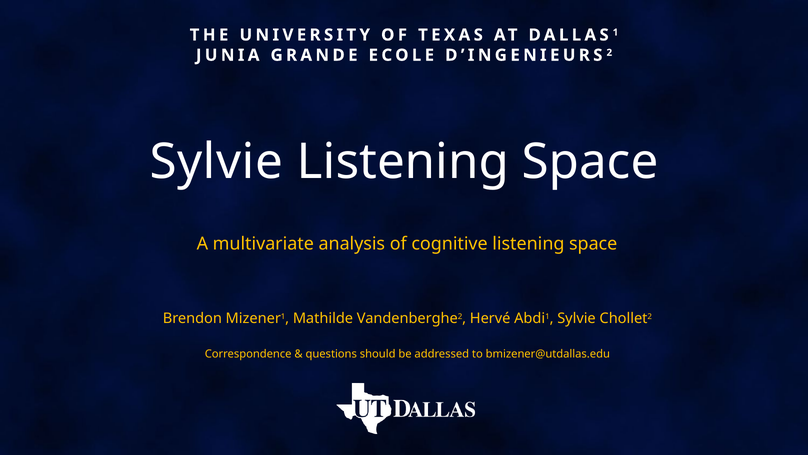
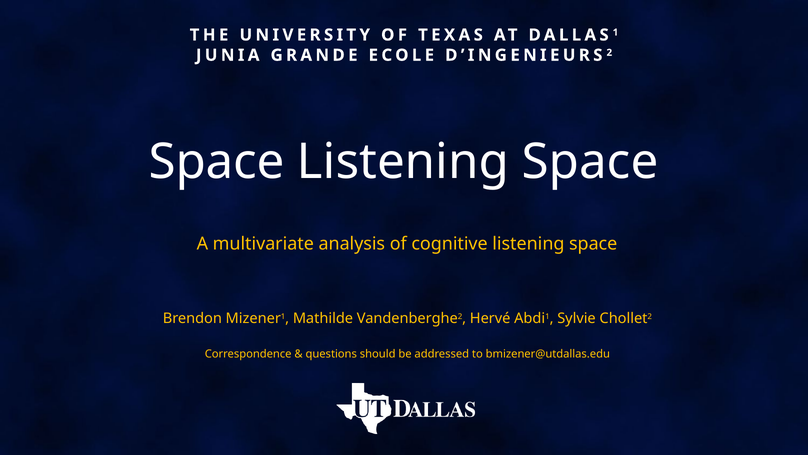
Sylvie at (216, 162): Sylvie -> Space
